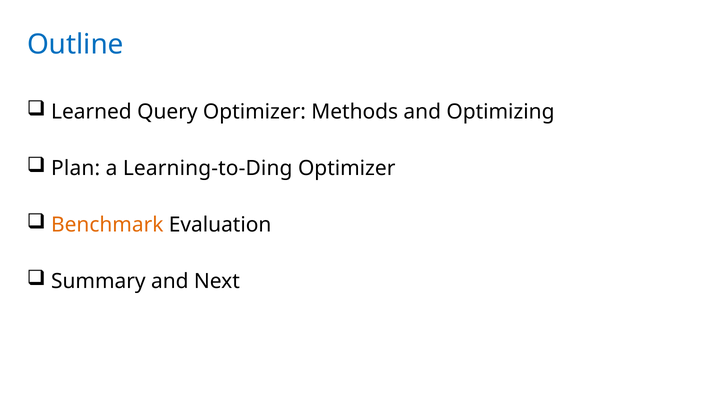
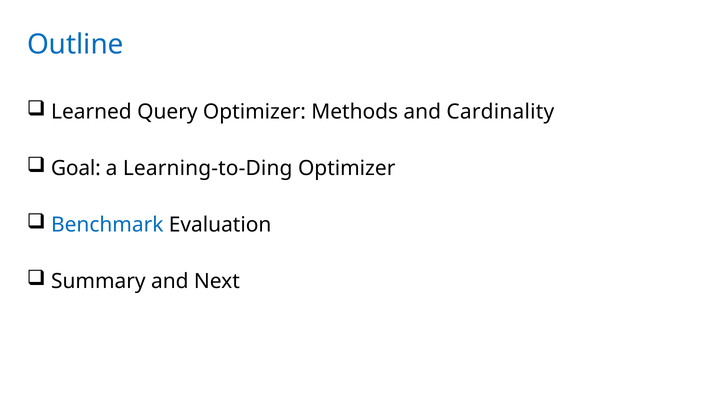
Optimizing: Optimizing -> Cardinality
Plan: Plan -> Goal
Benchmark colour: orange -> blue
